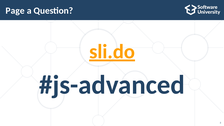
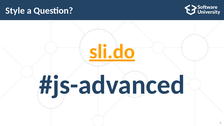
Page: Page -> Style
